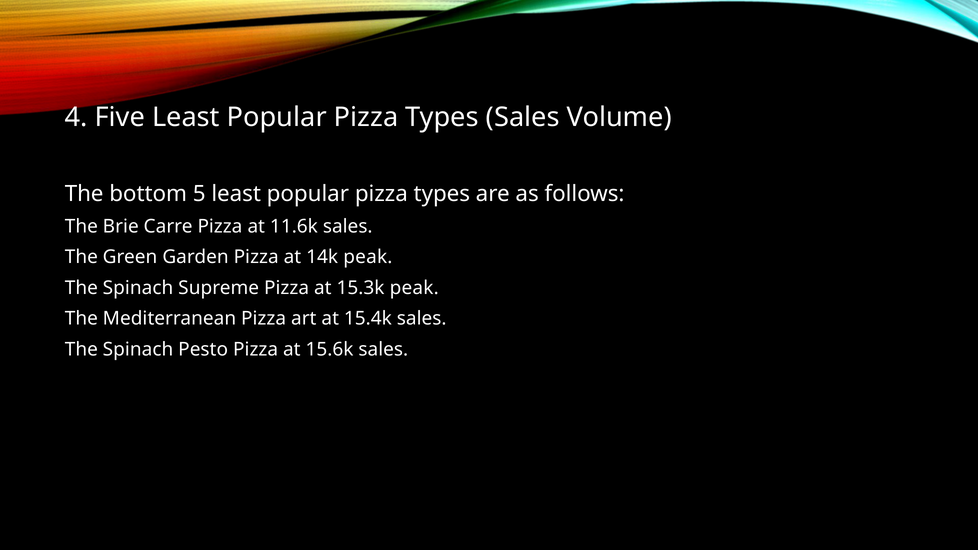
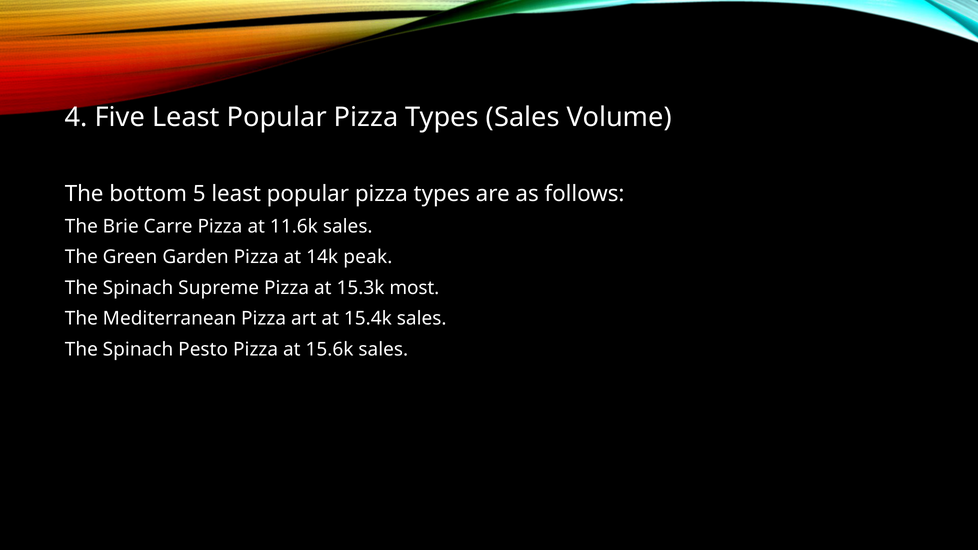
15.3k peak: peak -> most
